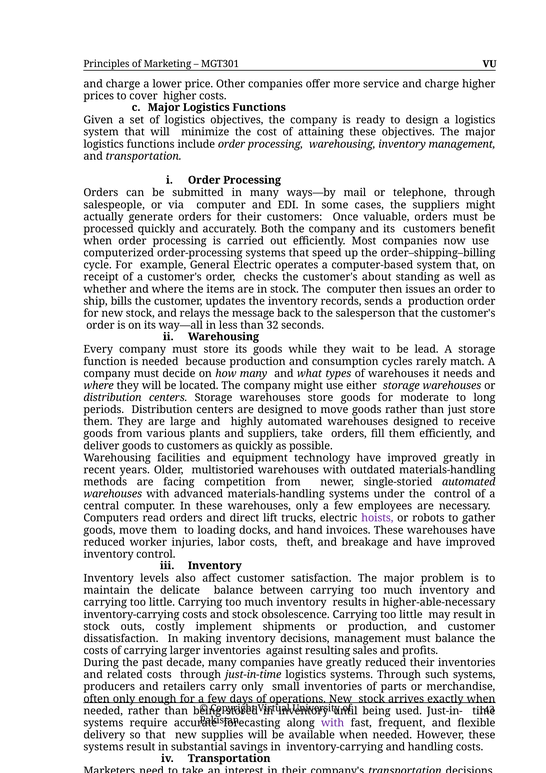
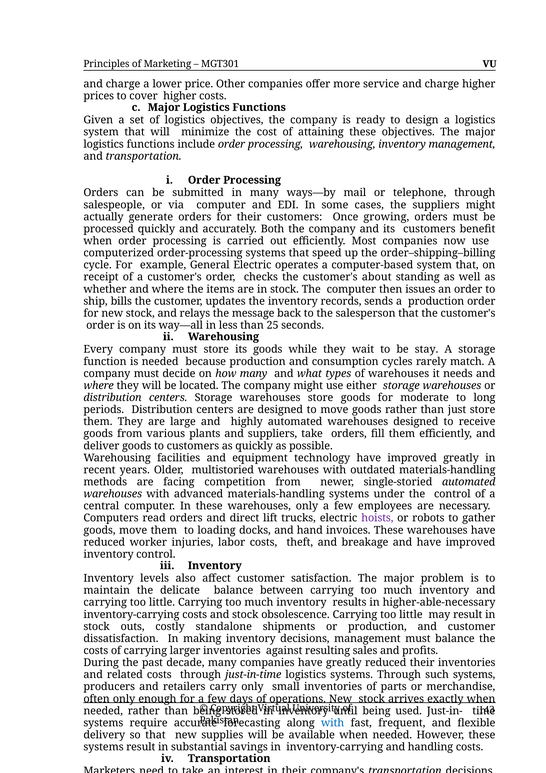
valuable: valuable -> growing
32: 32 -> 25
lead: lead -> stay
implement: implement -> standalone
with at (333, 723) colour: purple -> blue
